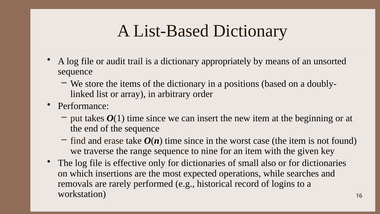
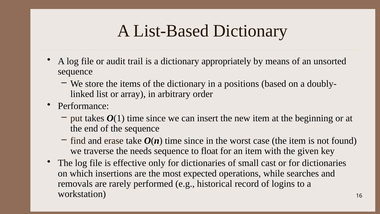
range: range -> needs
nine: nine -> float
also: also -> cast
